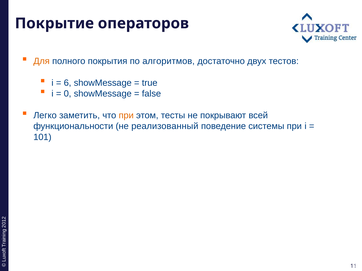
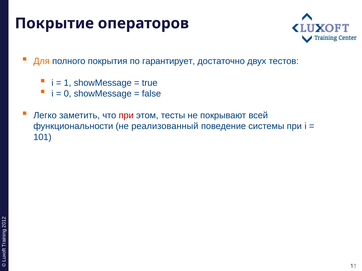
алгоритмов: алгоритмов -> гарантирует
6 at (68, 83): 6 -> 1
при at (126, 116) colour: orange -> red
